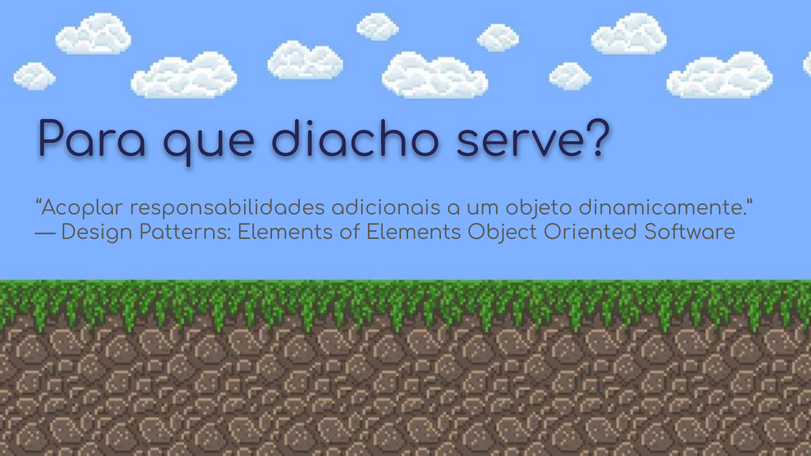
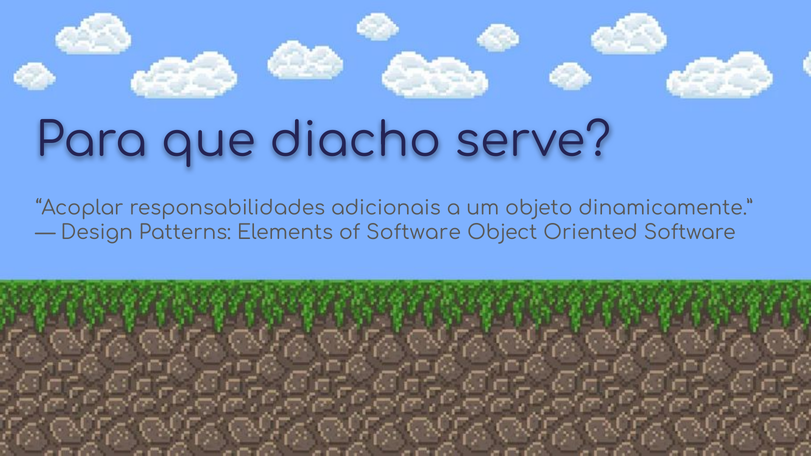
of Elements: Elements -> Software
